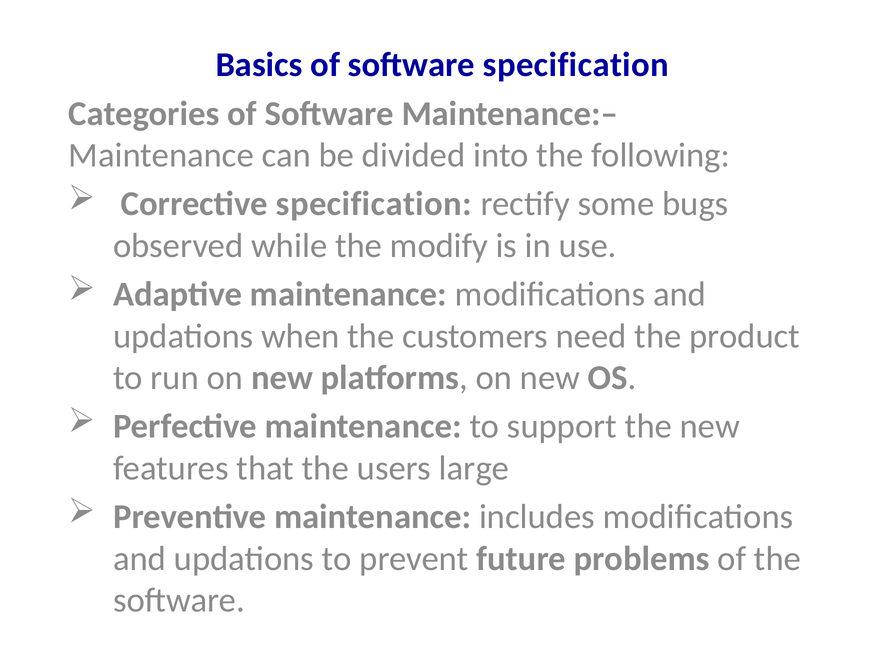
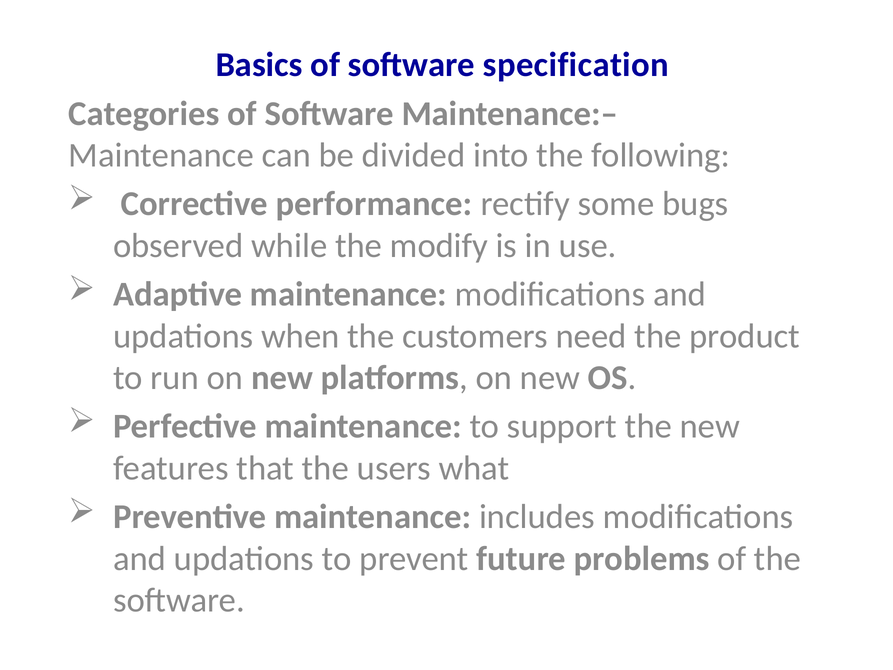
Corrective specification: specification -> performance
large: large -> what
